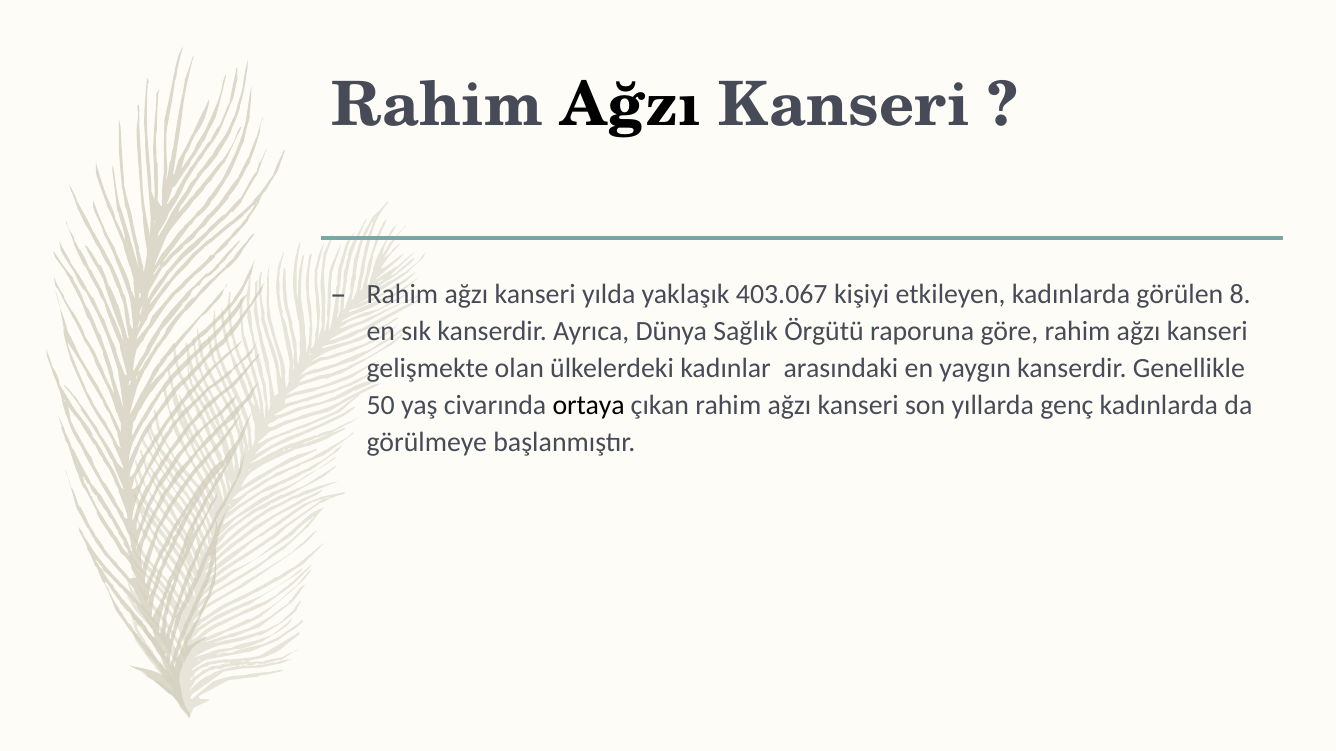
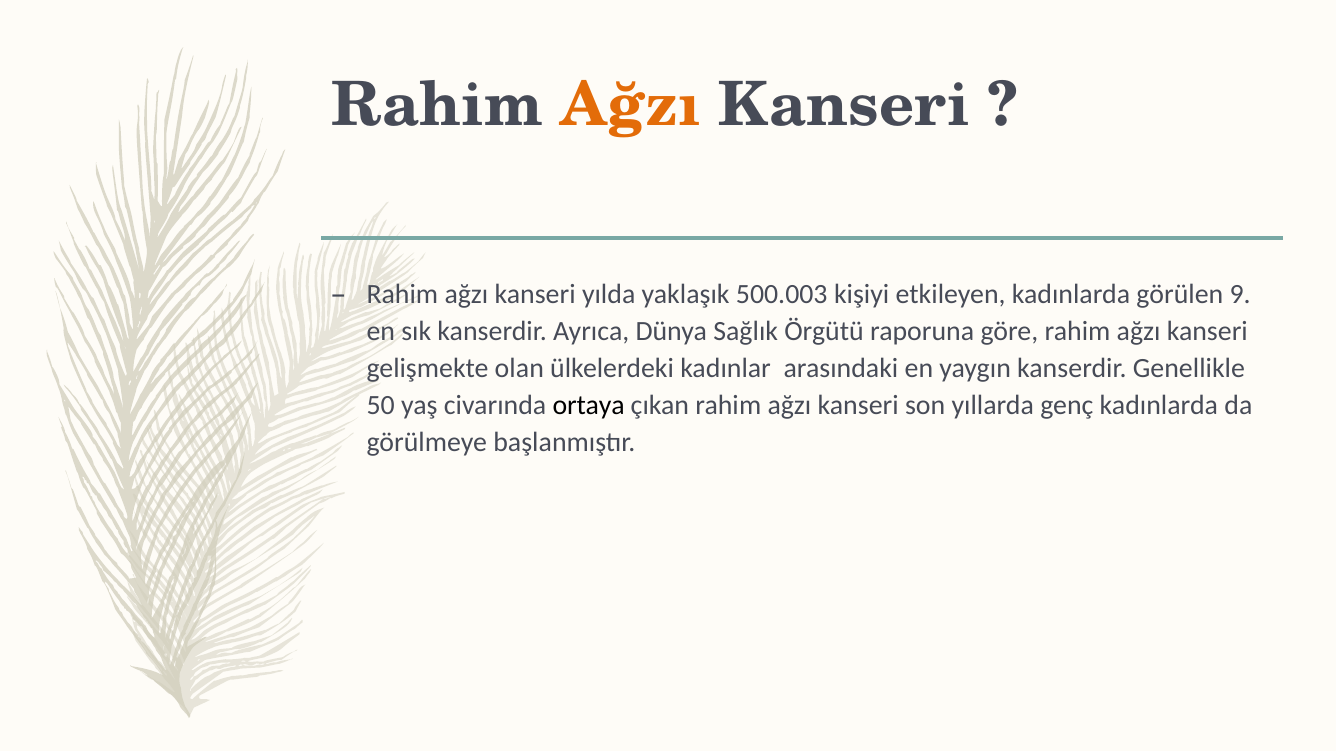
Ağzı at (631, 105) colour: black -> orange
403.067: 403.067 -> 500.003
8: 8 -> 9
